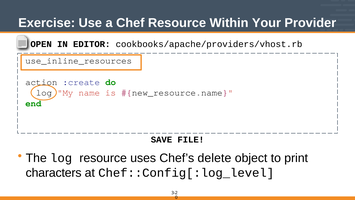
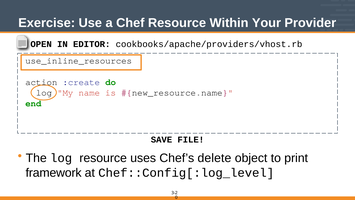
characters: characters -> framework
